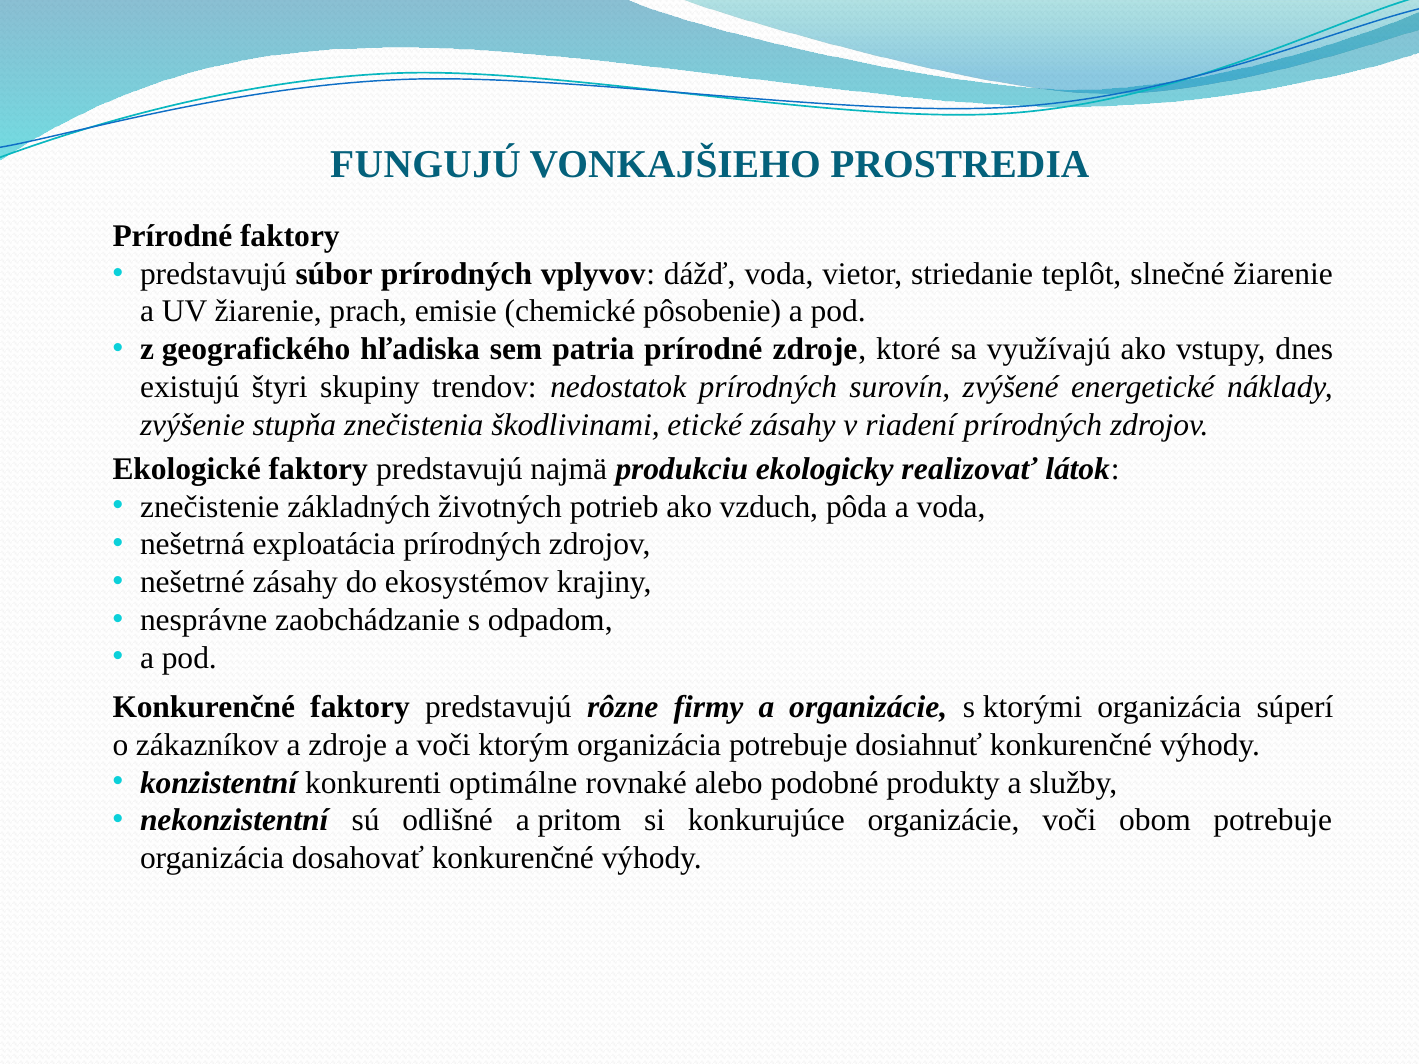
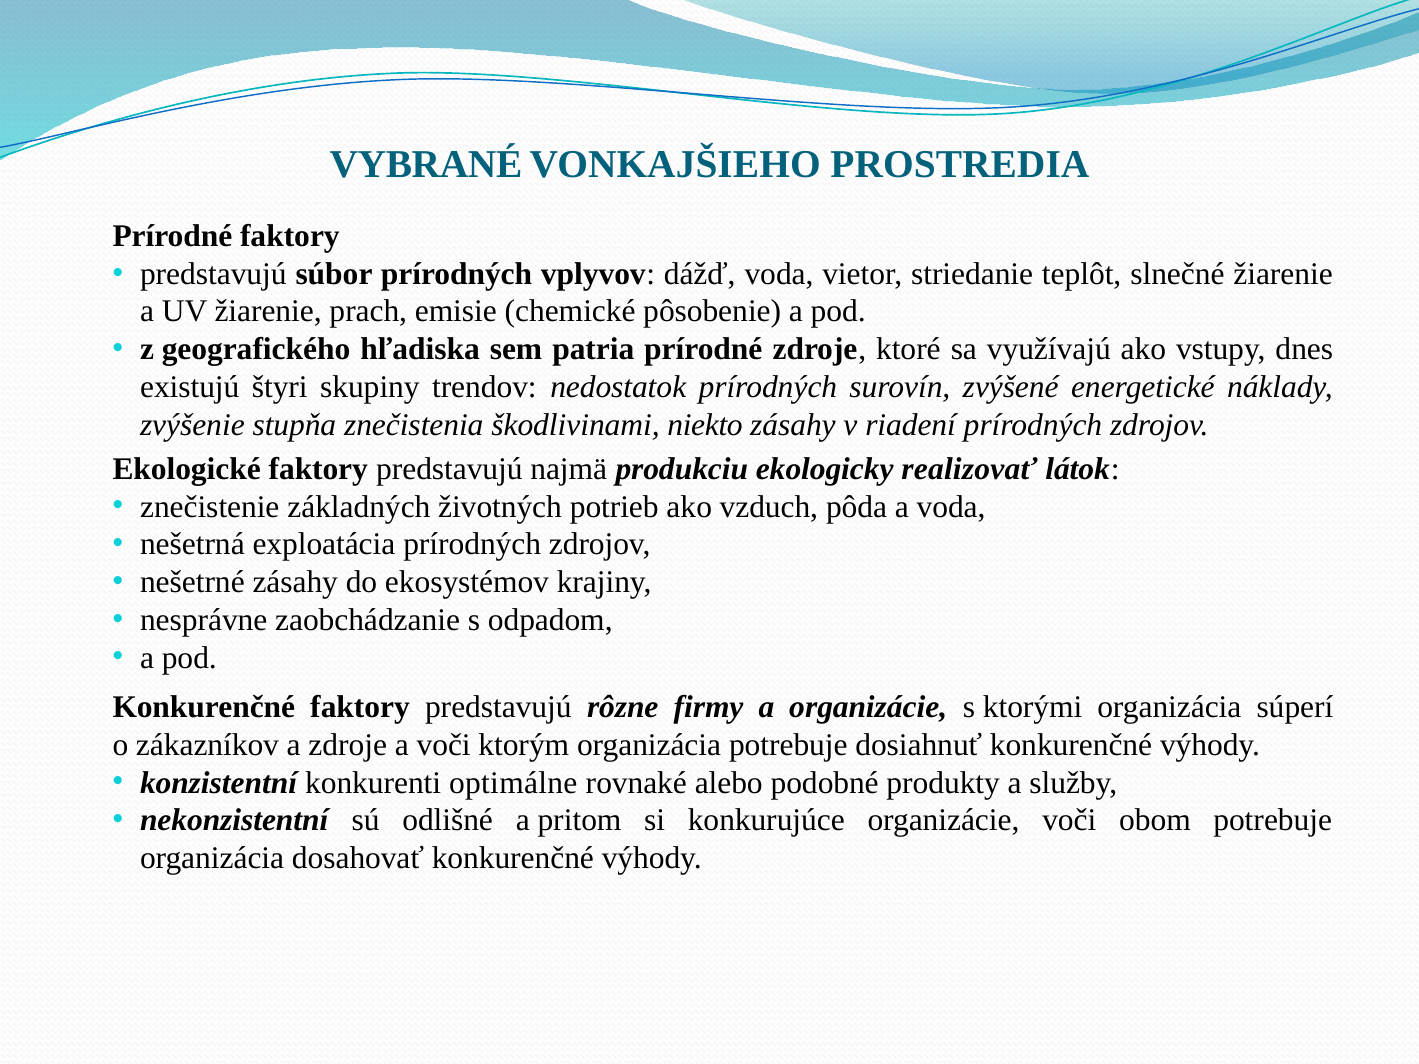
FUNGUJÚ: FUNGUJÚ -> VYBRANÉ
etické: etické -> niekto
